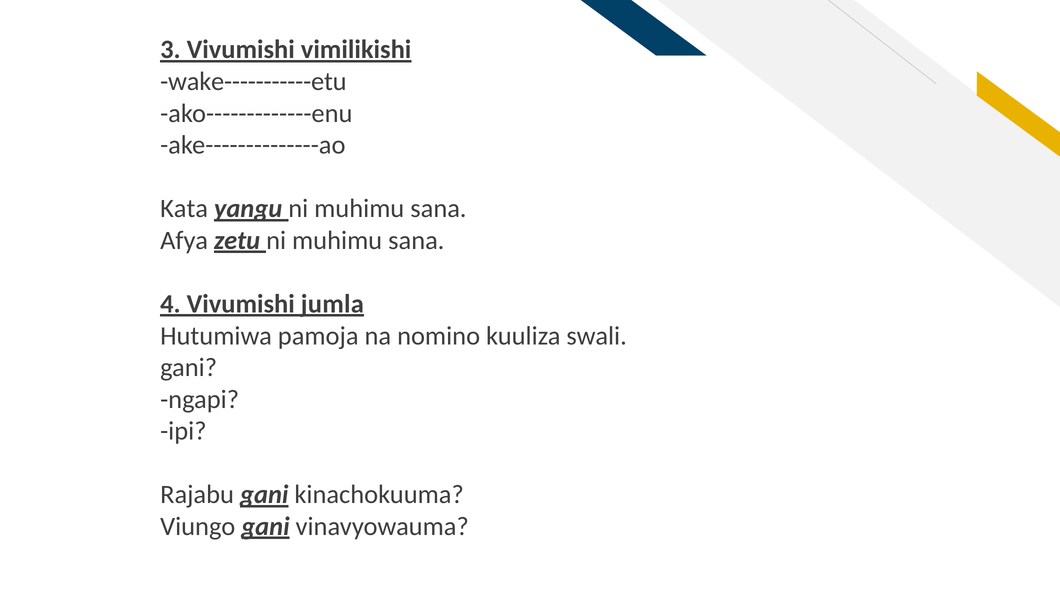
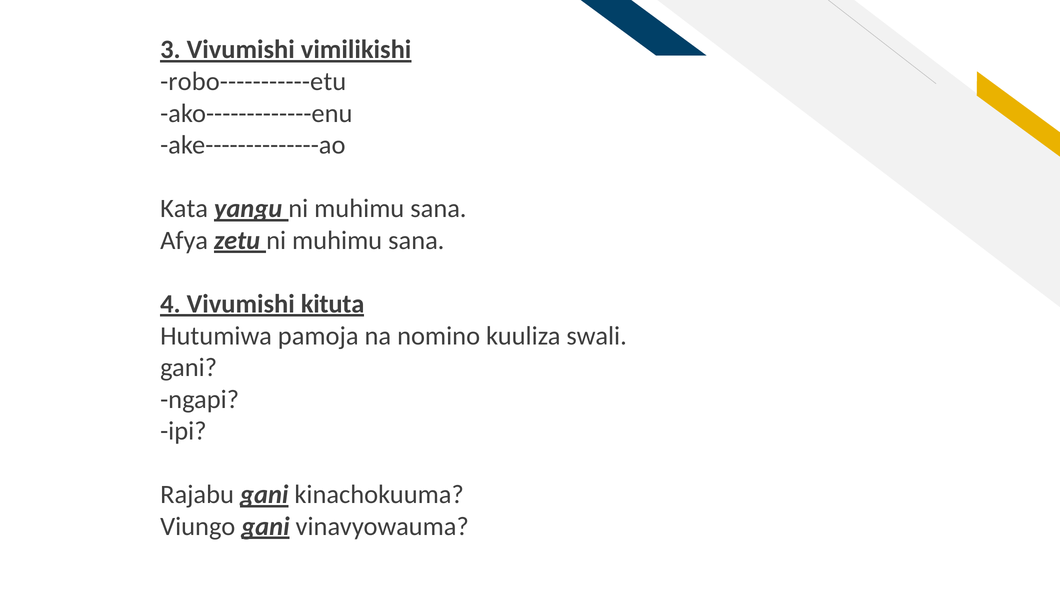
wake-----------etu: wake-----------etu -> robo-----------etu
jumla: jumla -> kituta
